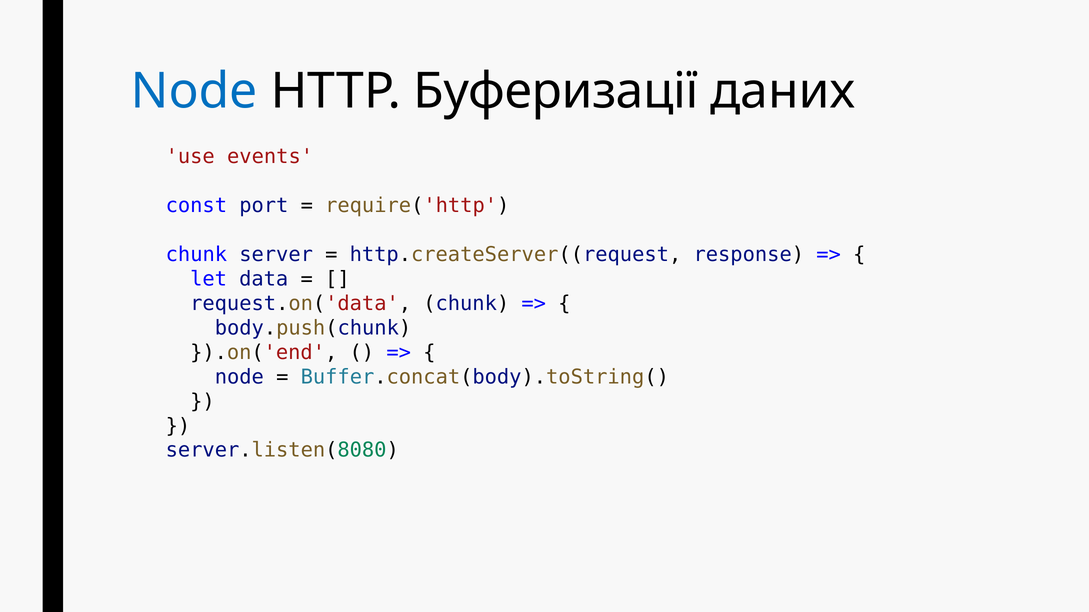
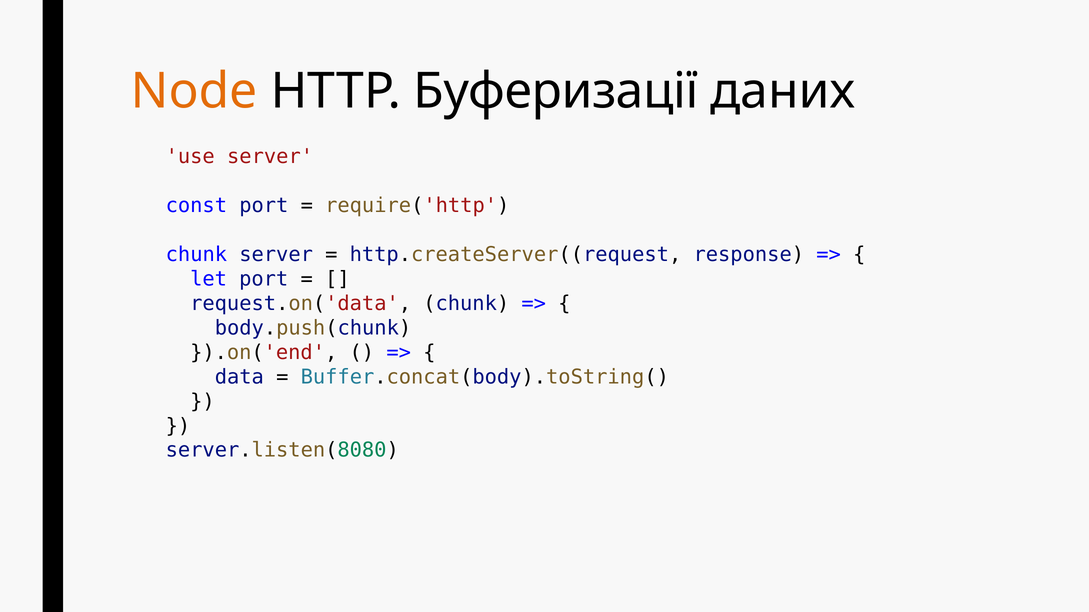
Node at (194, 92) colour: blue -> orange
use events: events -> server
let data: data -> port
node at (239, 377): node -> data
